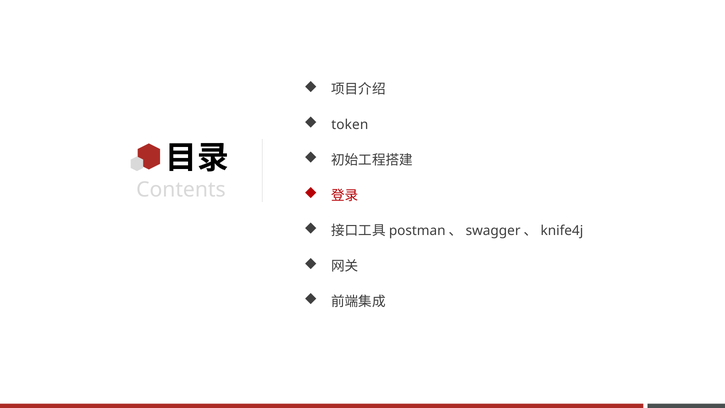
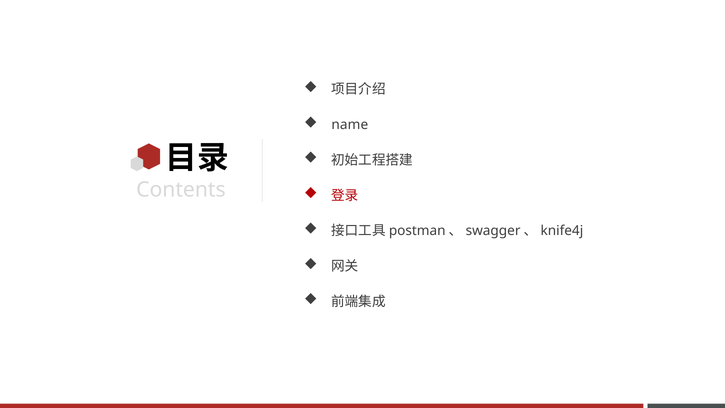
token: token -> name
